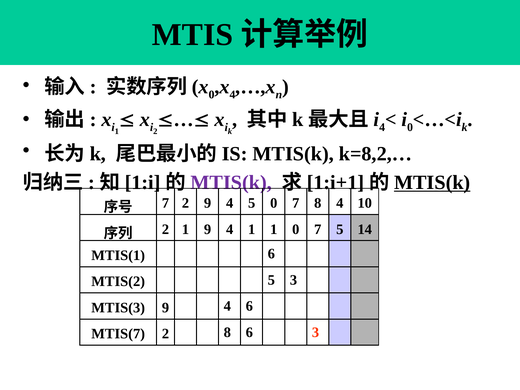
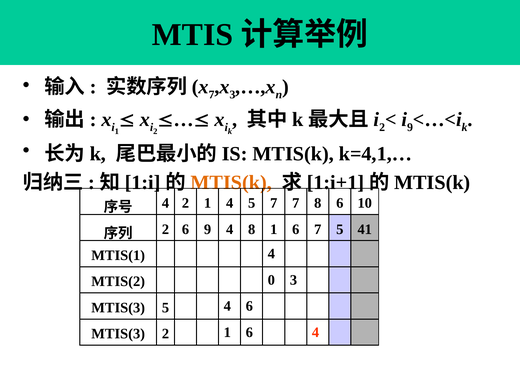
0 at (212, 95): 0 -> 7
4 at (232, 95): 4 -> 3
4 at (382, 127): 4 -> 2
0 at (410, 127): 0 -> 9
k=8,2,…: k=8,2,… -> k=4,1,…
MTIS(k at (231, 182) colour: purple -> orange
MTIS(k at (432, 182) underline: present -> none
7 at (166, 203): 7 -> 4
9 at (208, 203): 9 -> 1
5 0: 0 -> 7
8 4: 4 -> 6
2 1: 1 -> 6
4 1: 1 -> 8
0 at (296, 229): 0 -> 6
14: 14 -> 41
MTIS(1 6: 6 -> 4
MTIS(2 5: 5 -> 0
MTIS(3 9: 9 -> 5
MTIS(7 at (118, 334): MTIS(7 -> MTIS(3
8 at (227, 332): 8 -> 1
6 3: 3 -> 4
